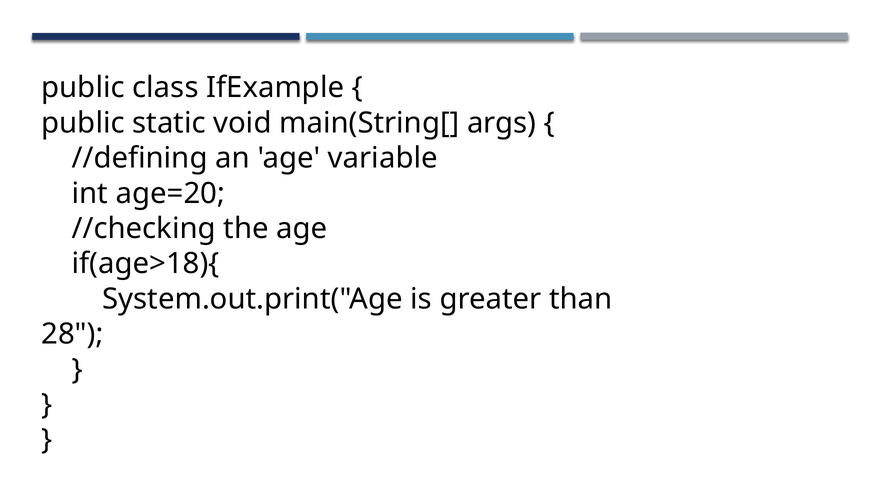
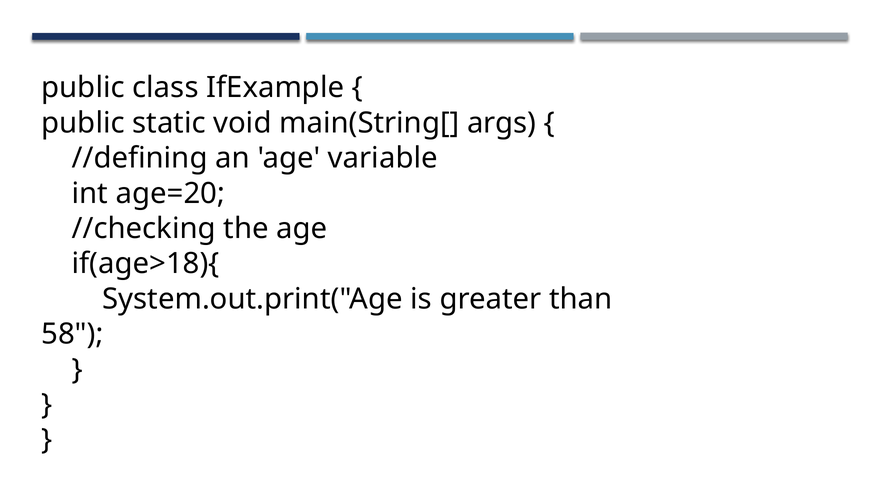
28: 28 -> 58
